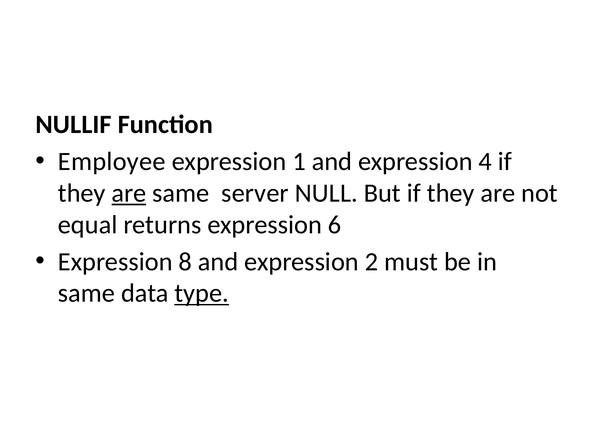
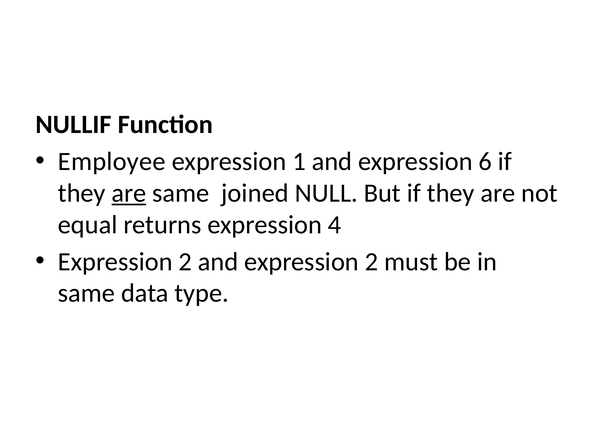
4: 4 -> 6
server: server -> joined
6: 6 -> 4
8 at (185, 262): 8 -> 2
type underline: present -> none
